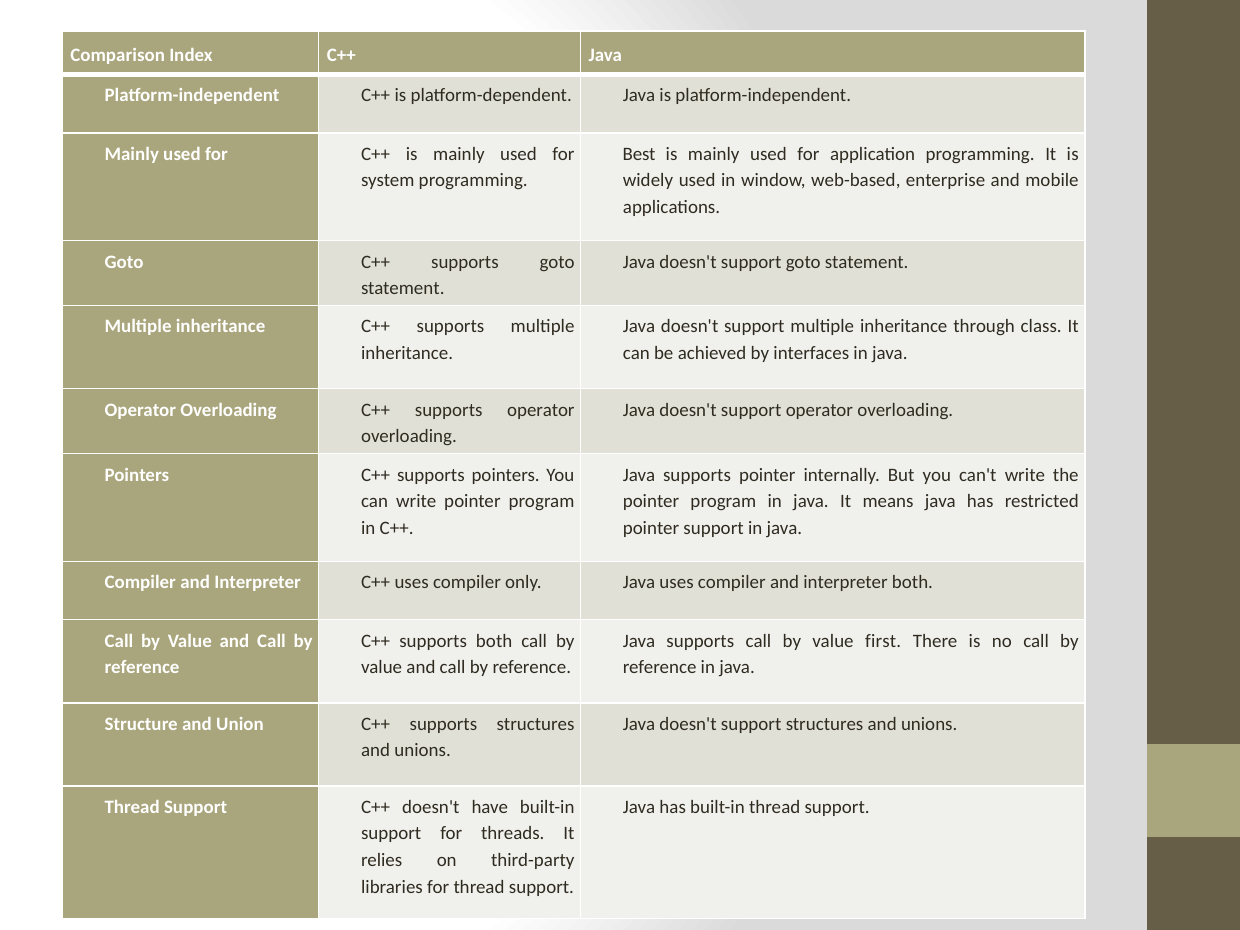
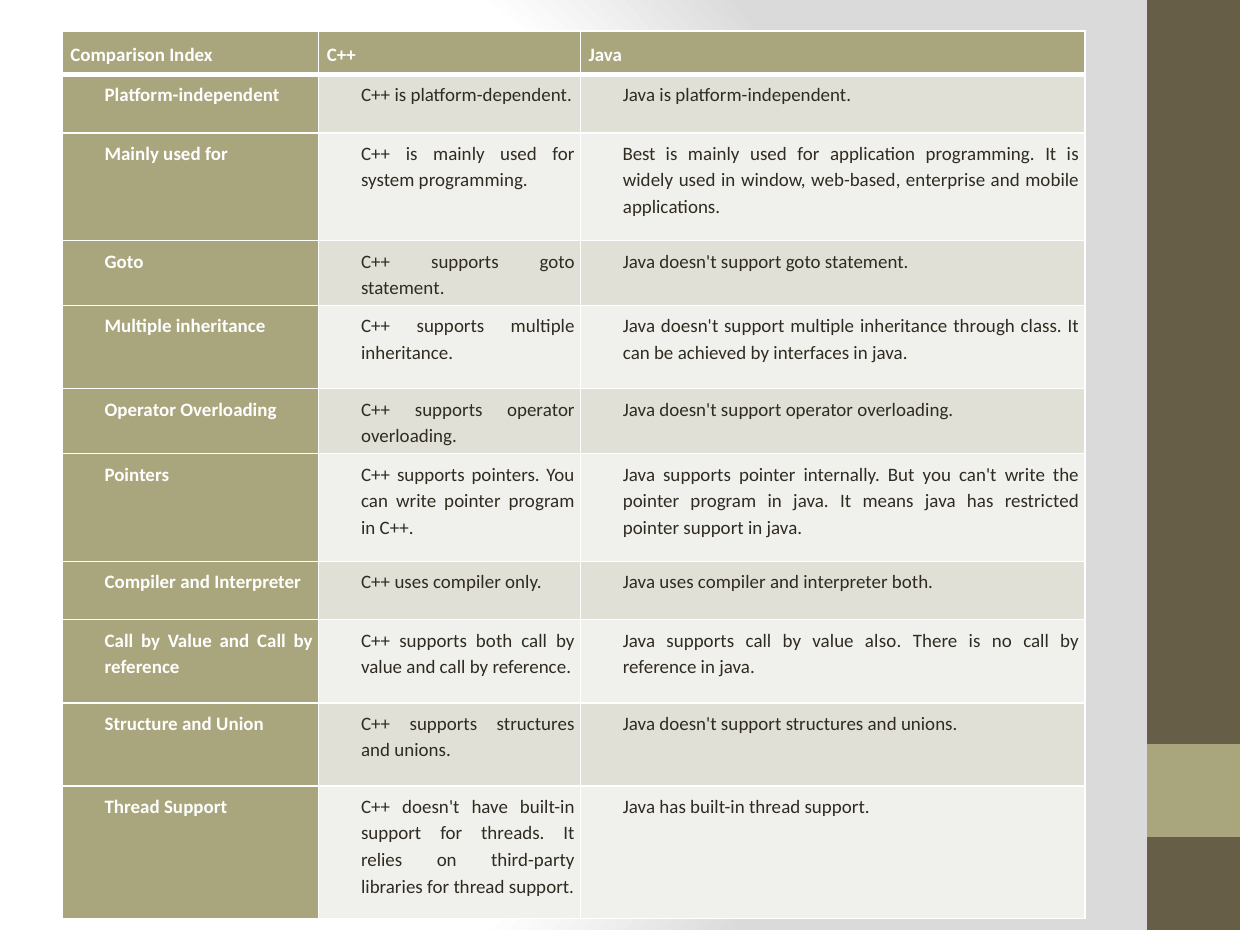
first: first -> also
